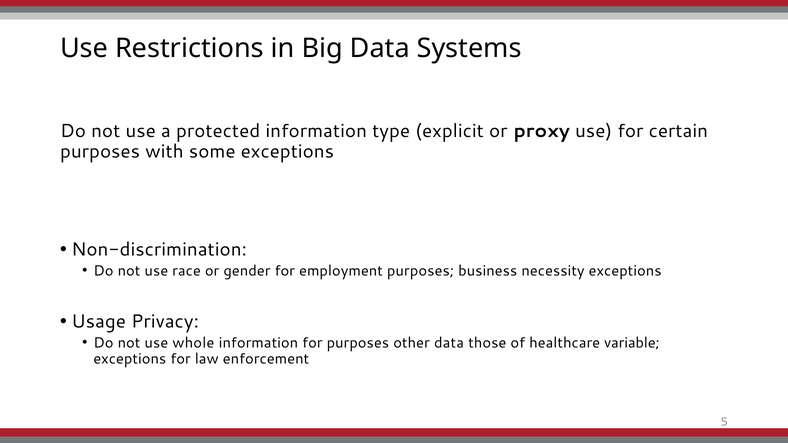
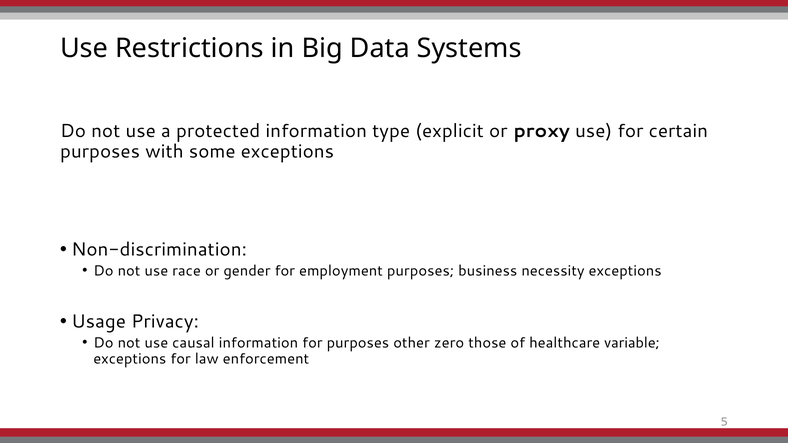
whole: whole -> causal
other data: data -> zero
